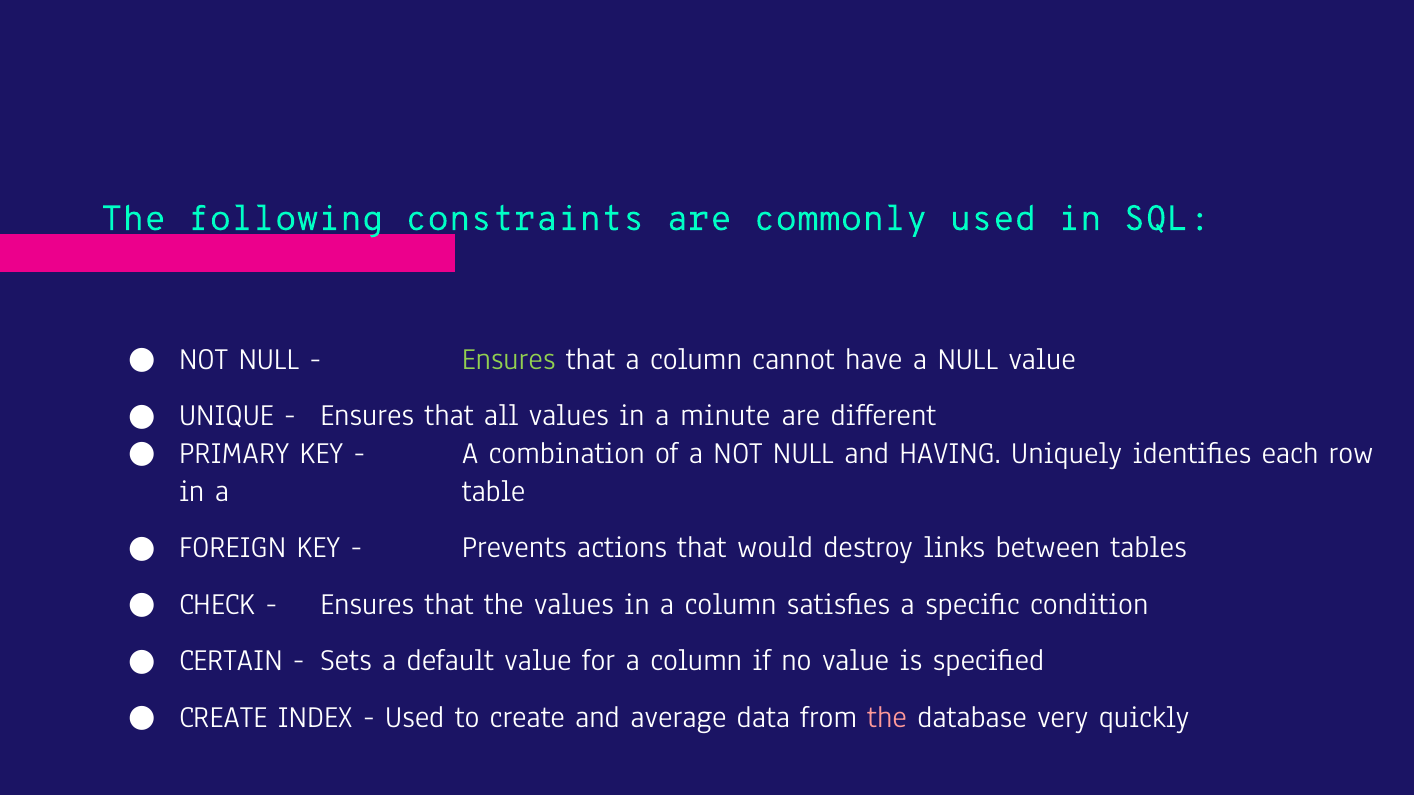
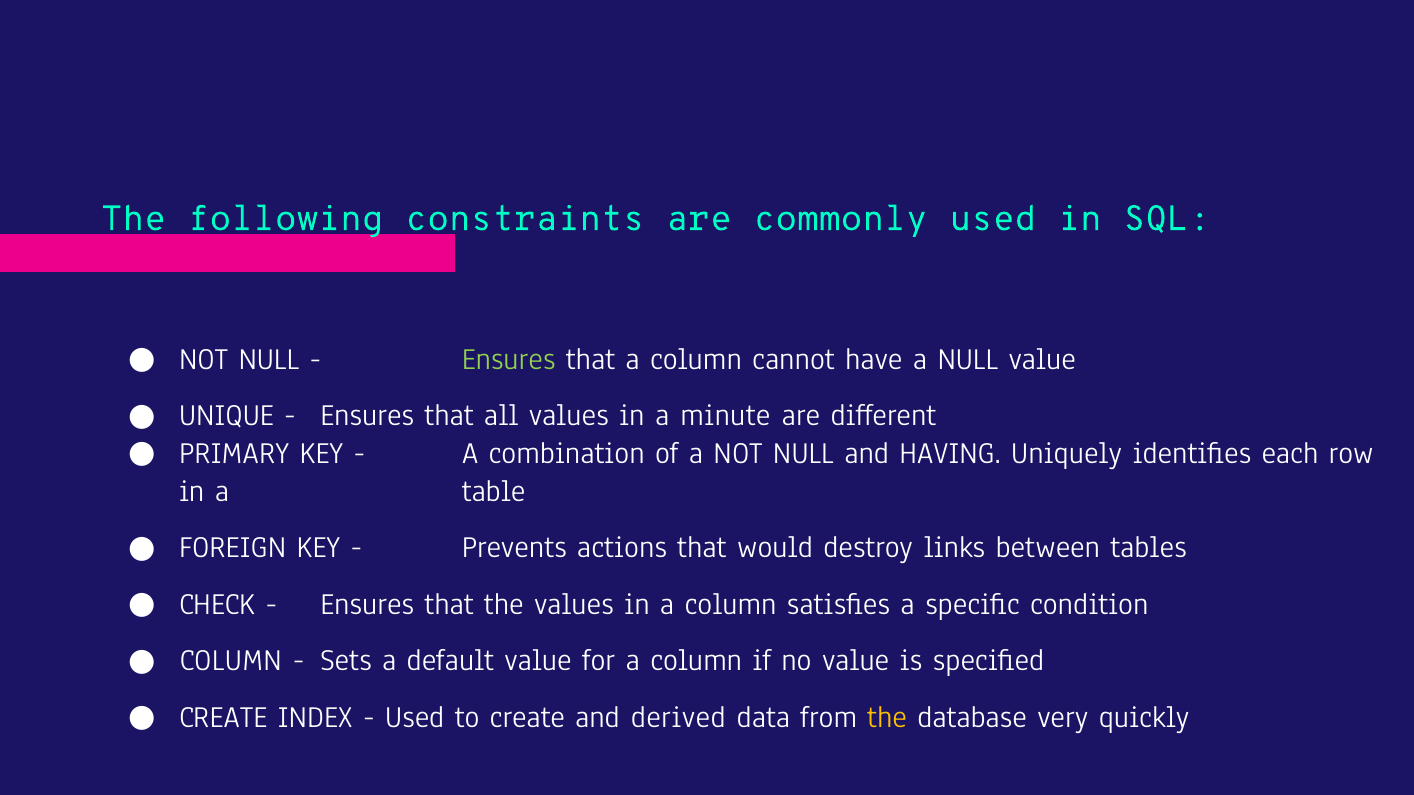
CERTAIN at (231, 661): CERTAIN -> COLUMN
average: average -> derived
the at (887, 717) colour: pink -> yellow
